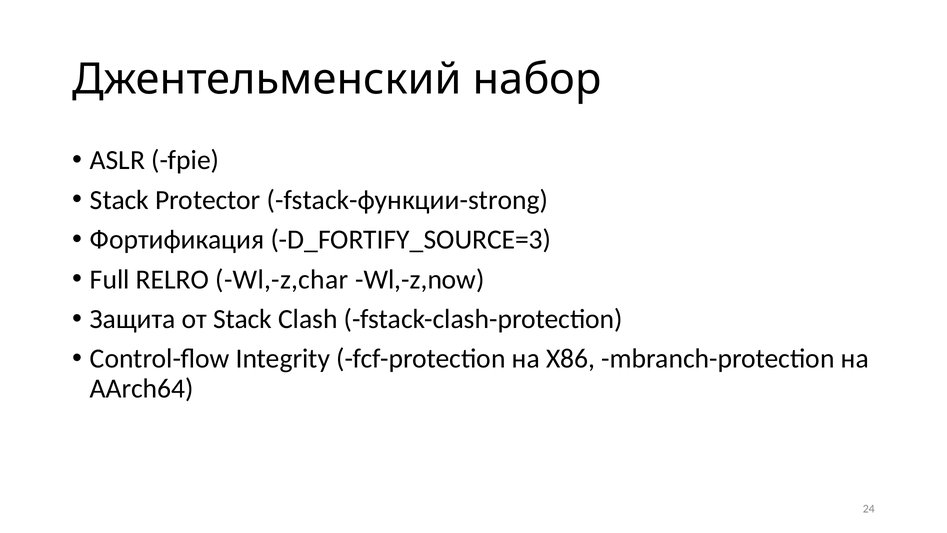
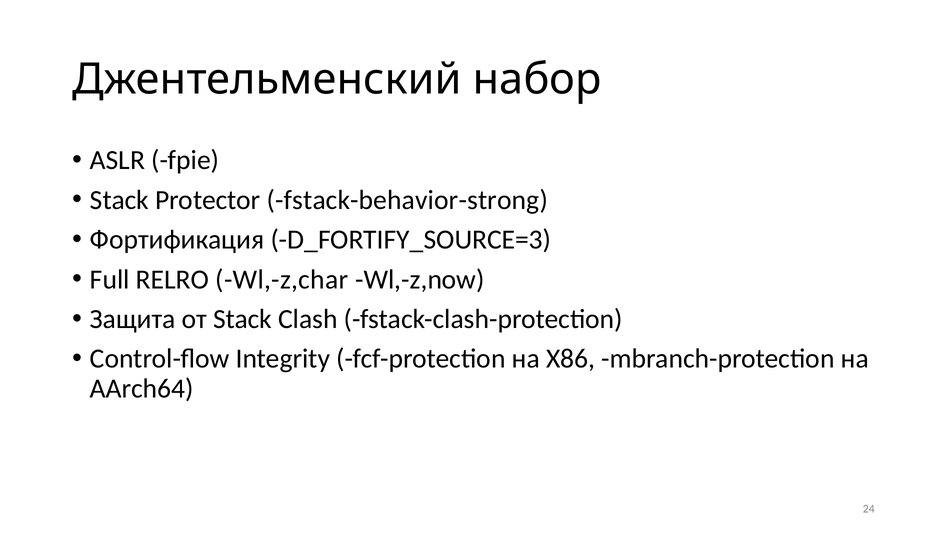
fstack-функции-strong: fstack-функции-strong -> fstack-behavior-strong
